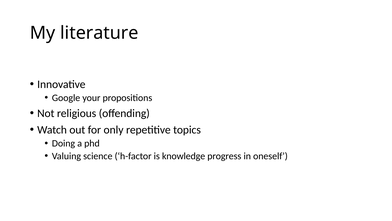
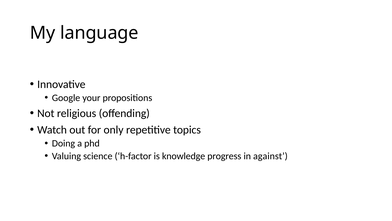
literature: literature -> language
oneself: oneself -> against
